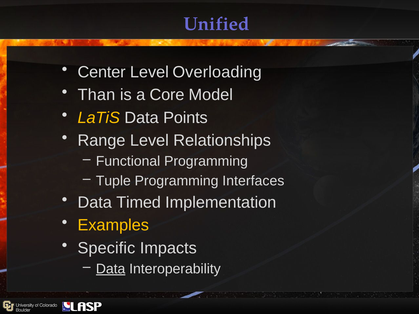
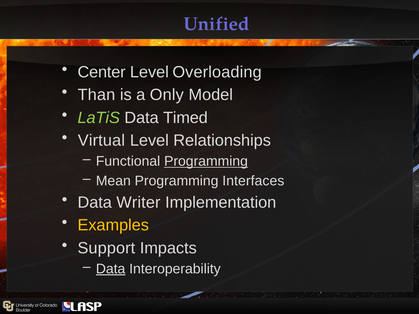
Core: Core -> Only
LaTiS colour: yellow -> light green
Points: Points -> Timed
Range: Range -> Virtual
Programming at (206, 161) underline: none -> present
Tuple: Tuple -> Mean
Timed: Timed -> Writer
Specific: Specific -> Support
